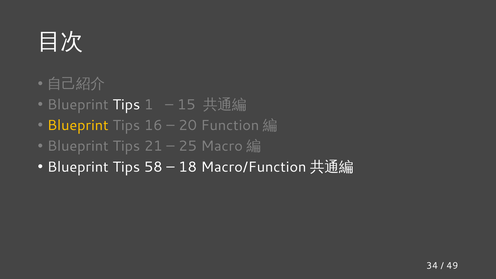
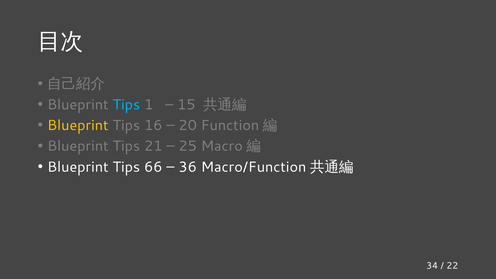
Tips at (126, 105) colour: white -> light blue
58: 58 -> 66
18: 18 -> 36
49: 49 -> 22
